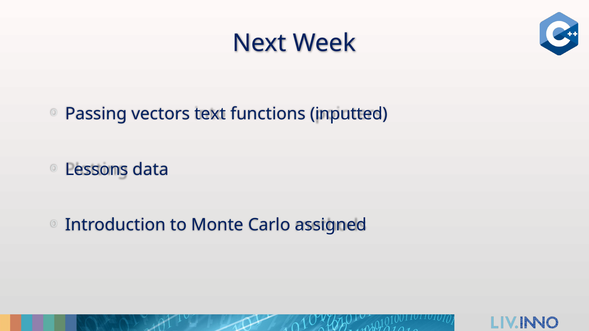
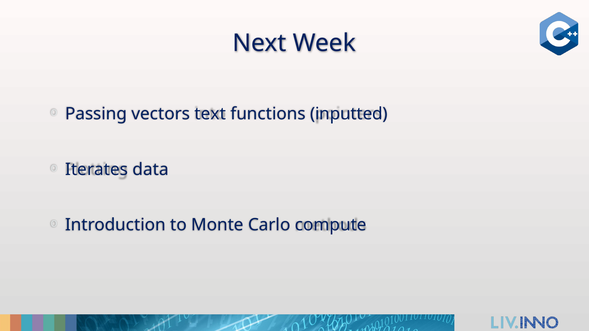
Lessons: Lessons -> Iterates
assigned: assigned -> compute
